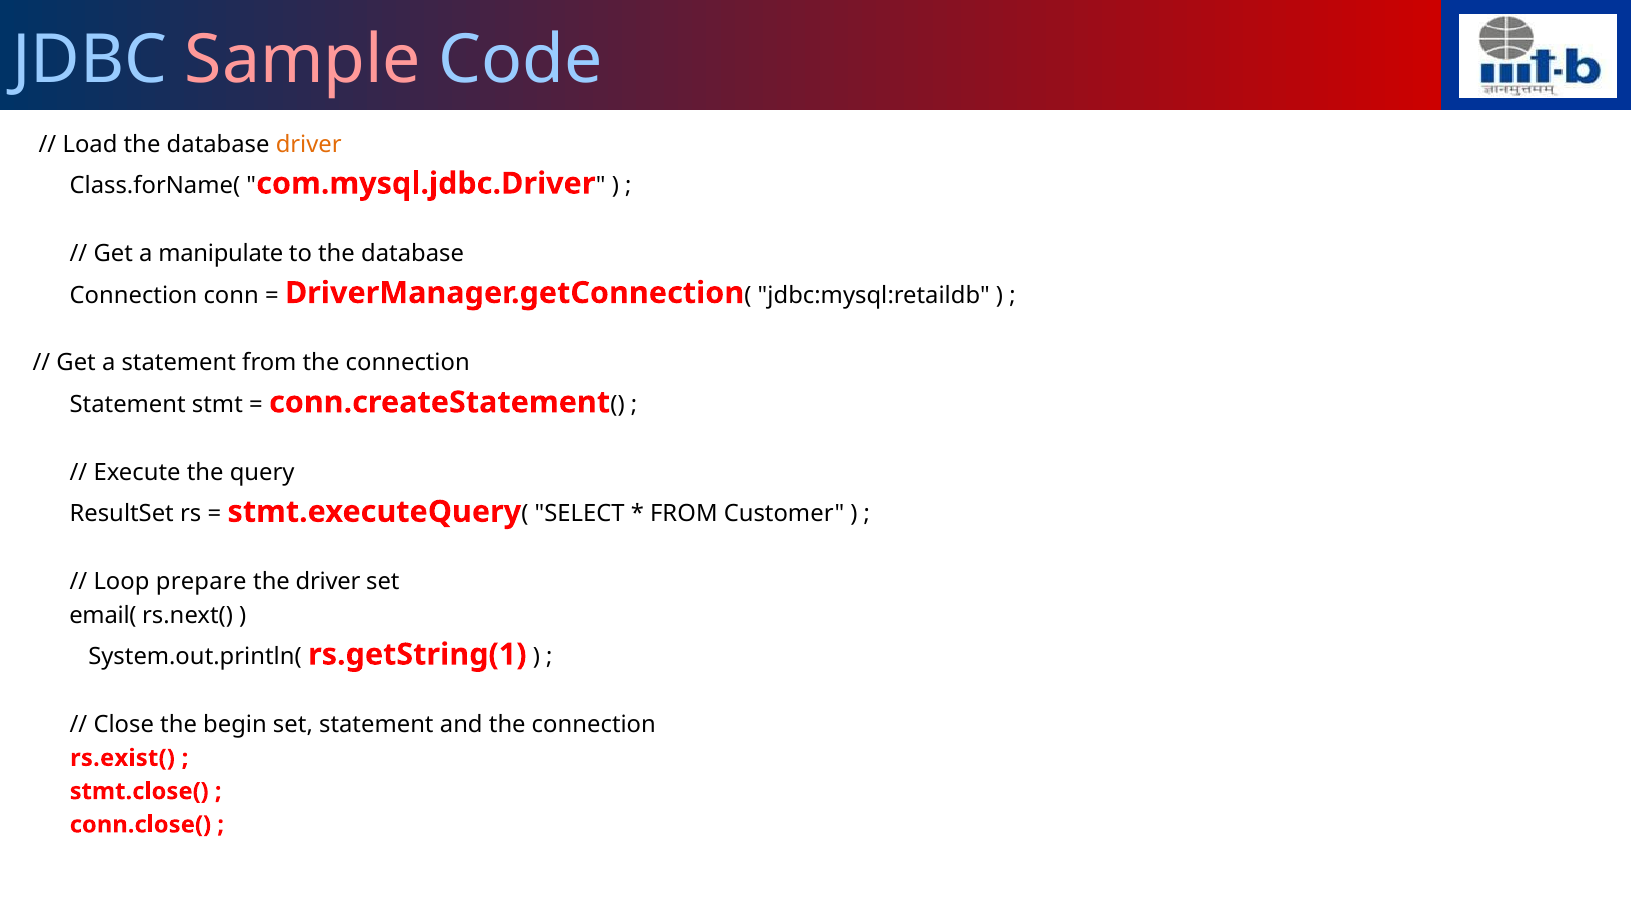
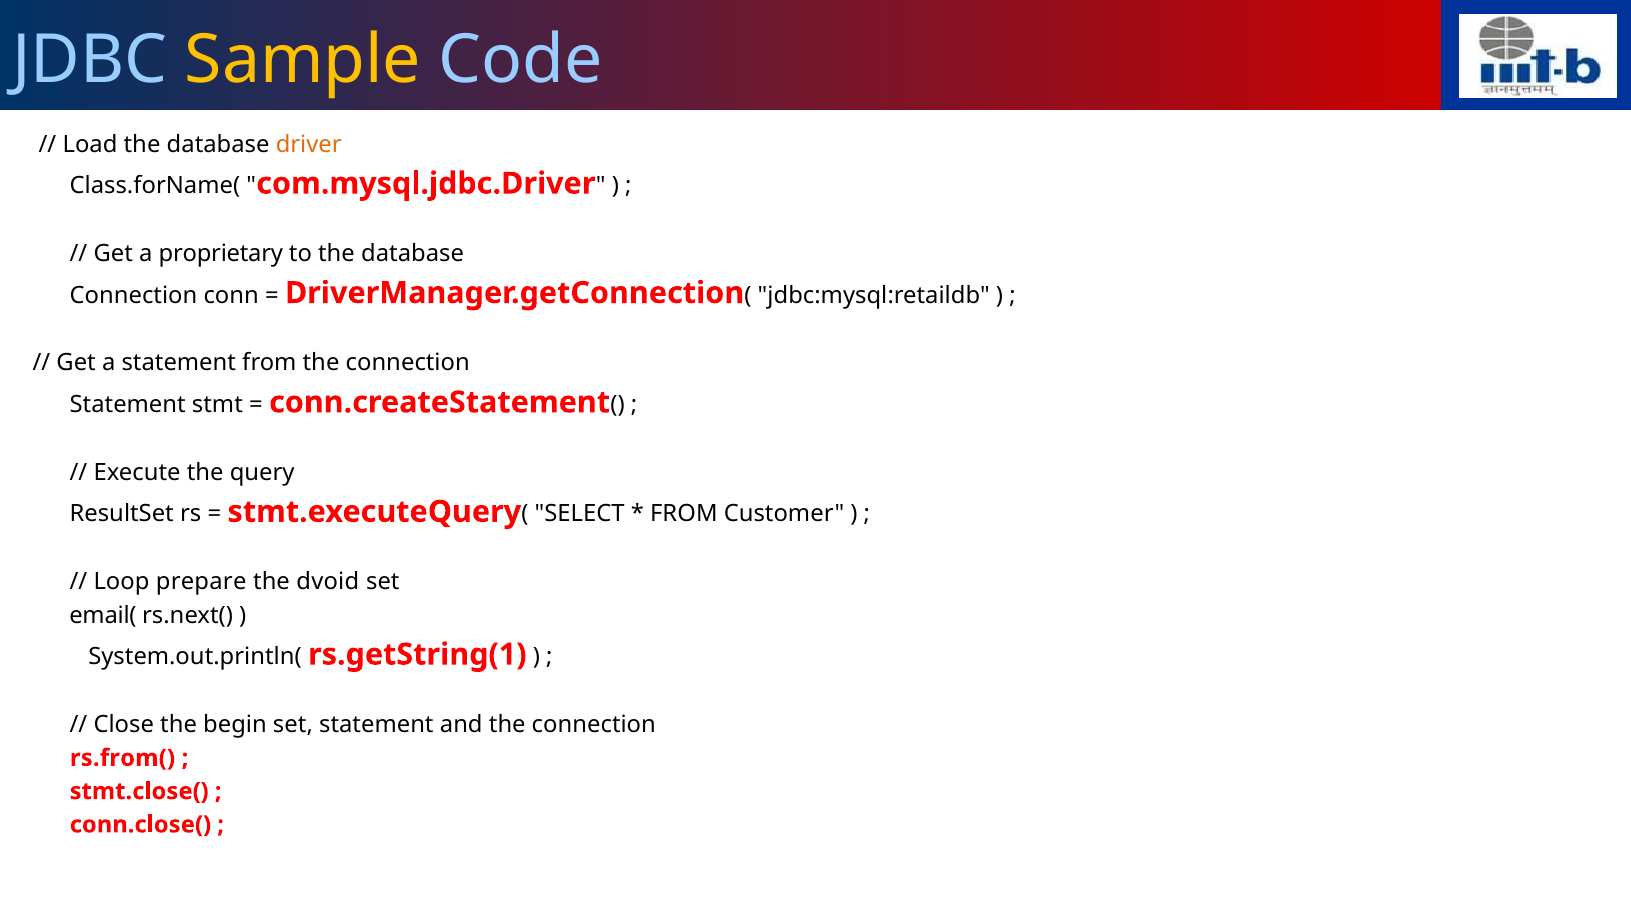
Sample colour: pink -> yellow
manipulate: manipulate -> proprietary
the driver: driver -> dvoid
rs.exist(: rs.exist( -> rs.from(
